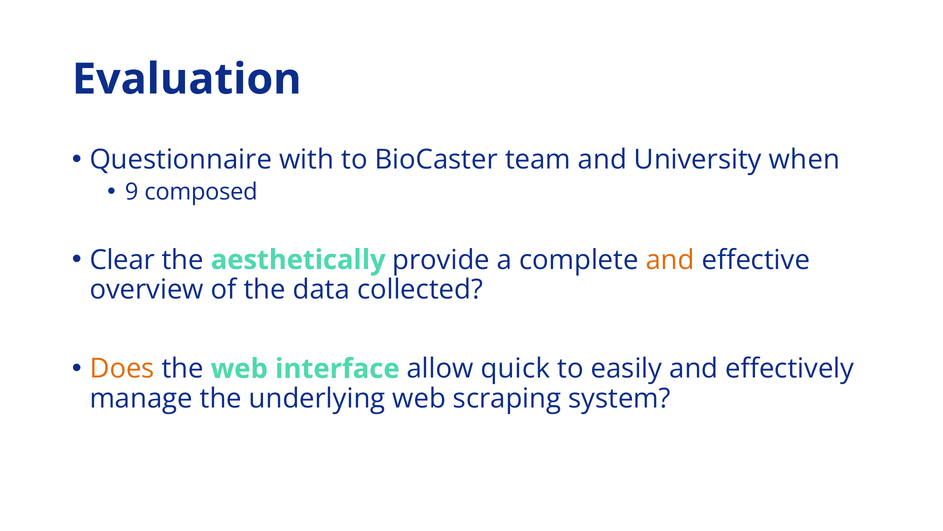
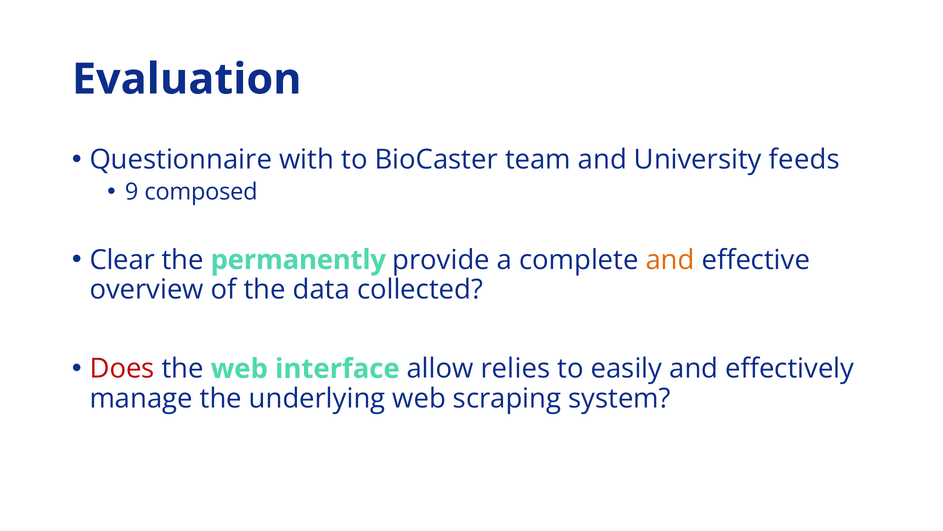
when: when -> feeds
aesthetically: aesthetically -> permanently
Does colour: orange -> red
quick: quick -> relies
